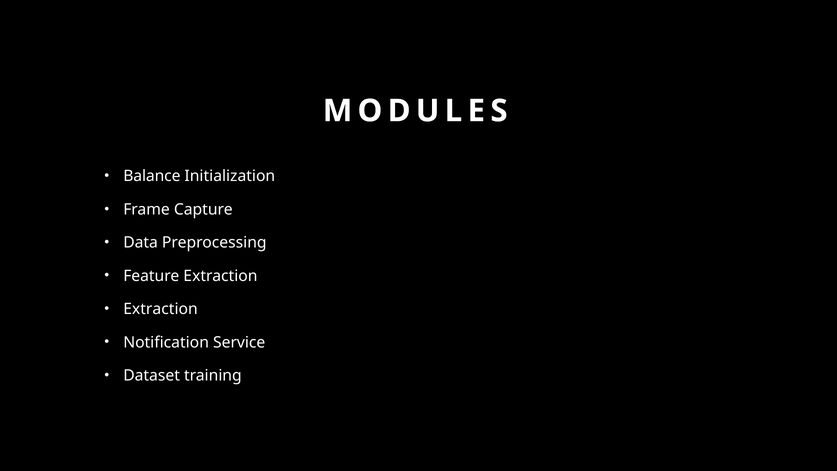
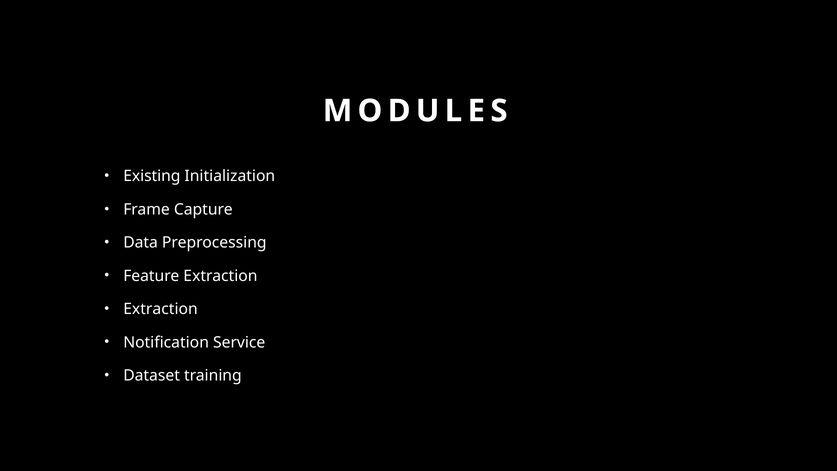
Balance: Balance -> Existing
